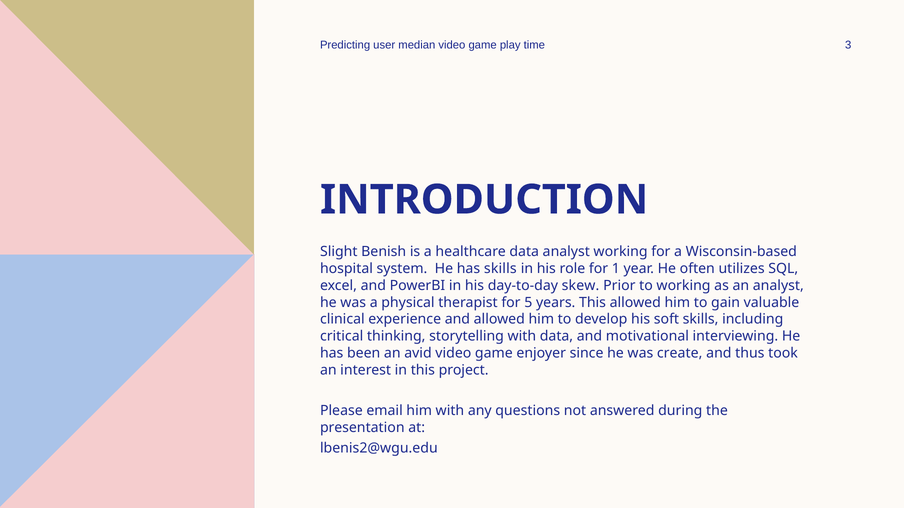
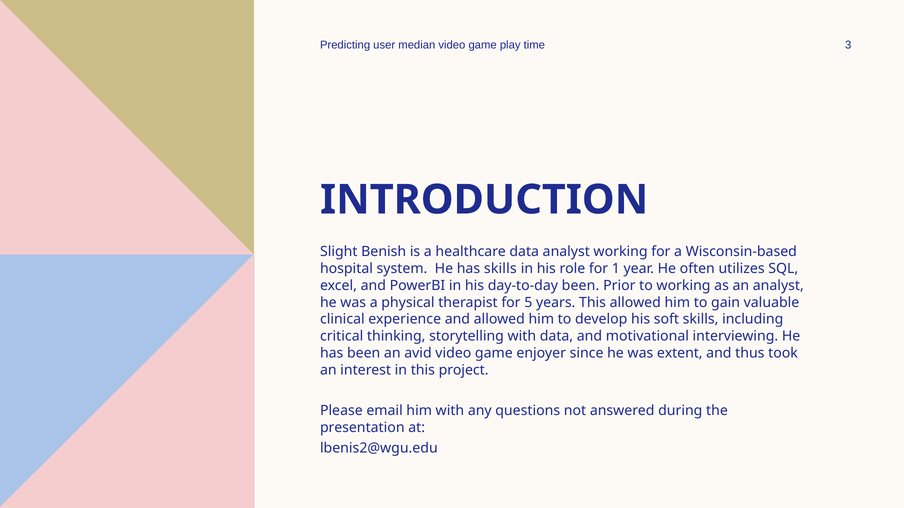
day-to-day skew: skew -> been
create: create -> extent
